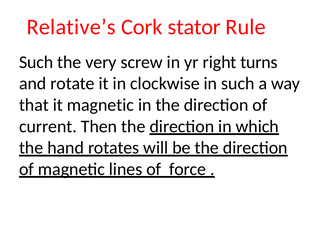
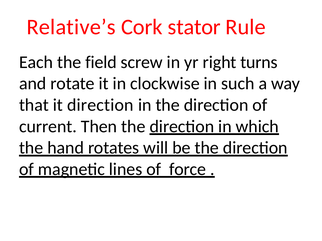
Such at (36, 62): Such -> Each
very: very -> field
it magnetic: magnetic -> direction
